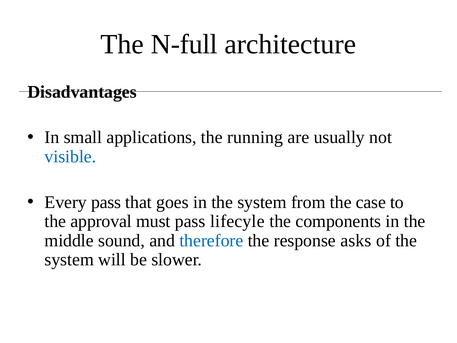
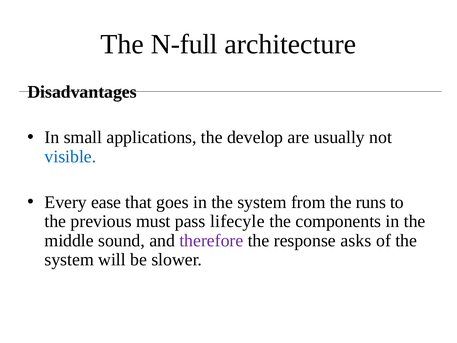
running: running -> develop
Every pass: pass -> ease
case: case -> runs
approval: approval -> previous
therefore colour: blue -> purple
